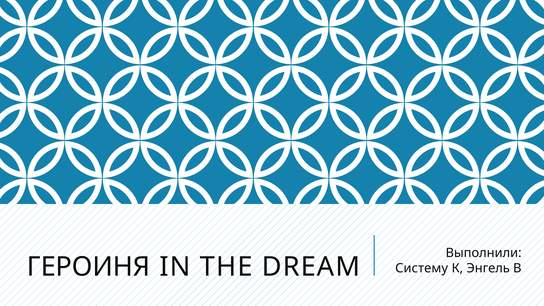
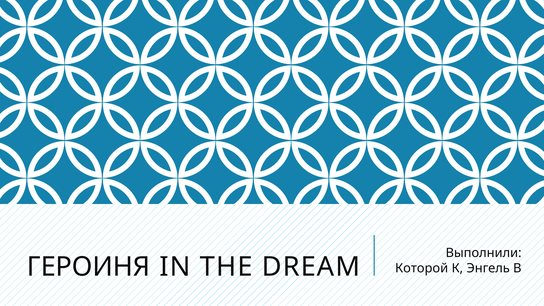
Систему: Систему -> Которой
